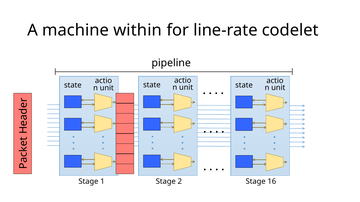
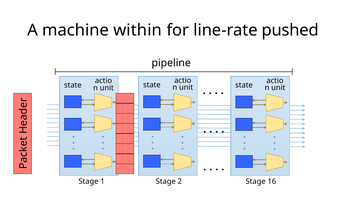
codelet: codelet -> pushed
